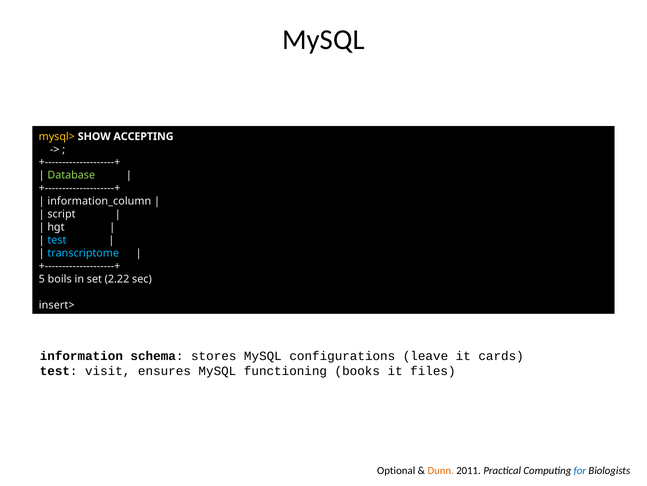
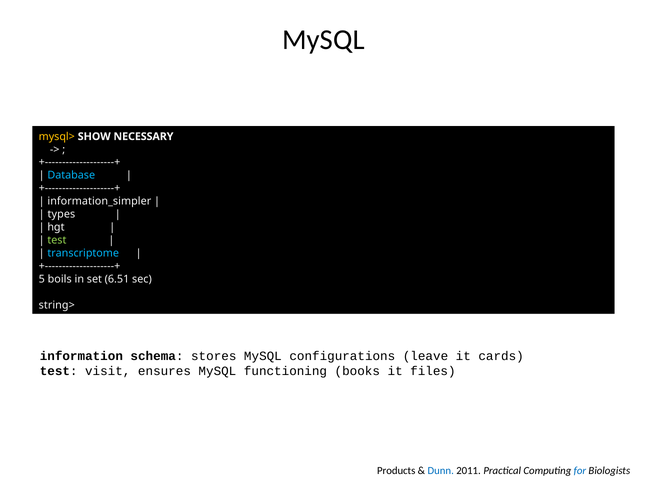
ACCEPTING: ACCEPTING -> NECESSARY
Database colour: light green -> light blue
information_column: information_column -> information_simpler
script: script -> types
test at (57, 240) colour: light blue -> light green
2.22: 2.22 -> 6.51
insert>: insert> -> string>
Optional: Optional -> Products
Dunn colour: orange -> blue
